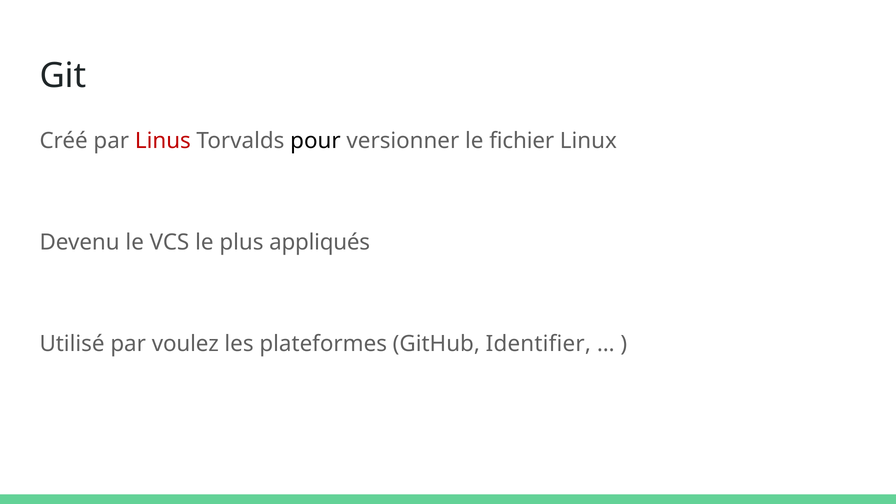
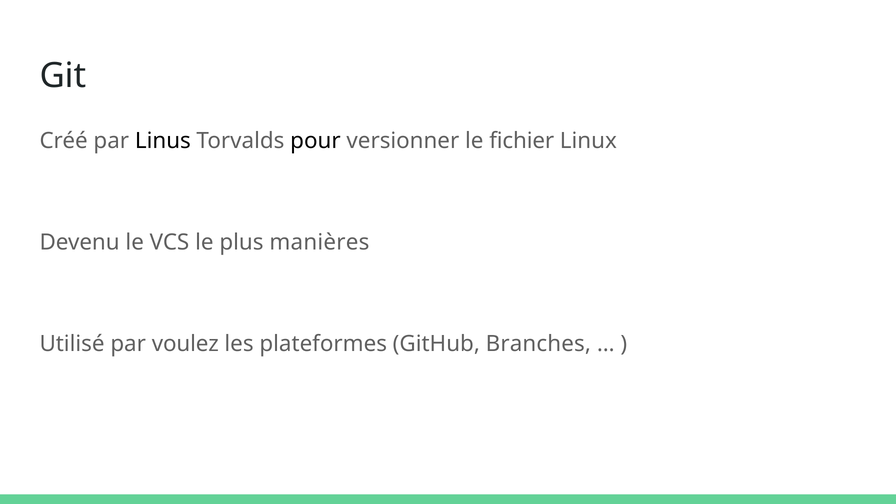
Linus colour: red -> black
appliqués: appliqués -> manières
Identifier: Identifier -> Branches
